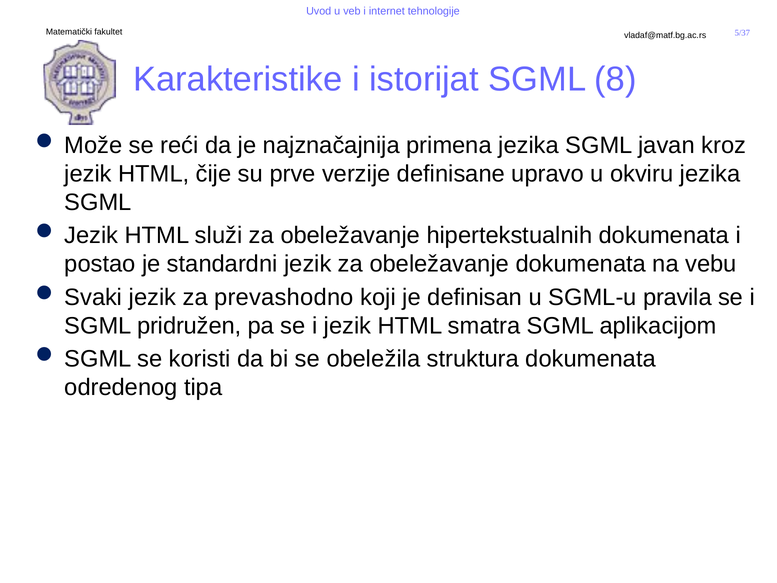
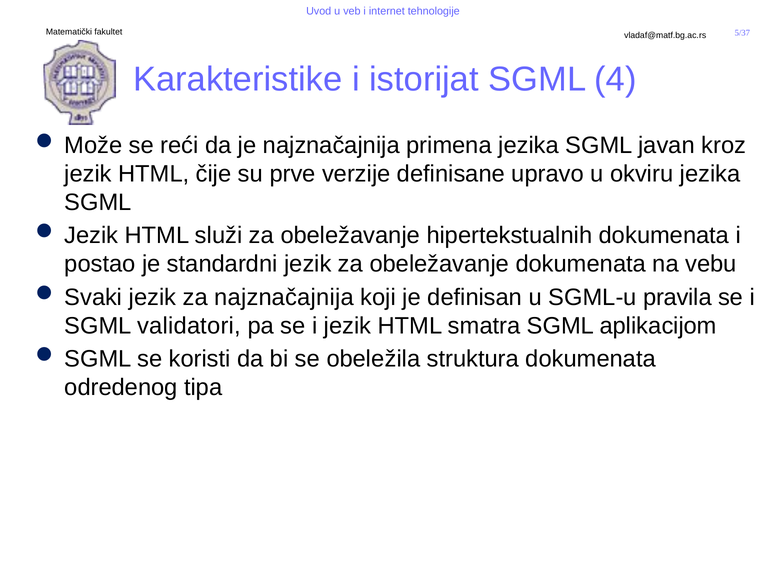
8: 8 -> 4
za prevashodno: prevashodno -> najznačajnija
pridružen: pridružen -> validatori
